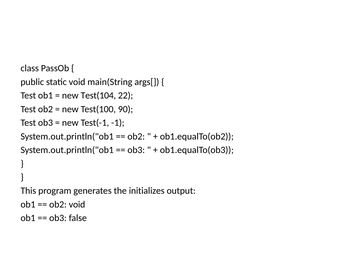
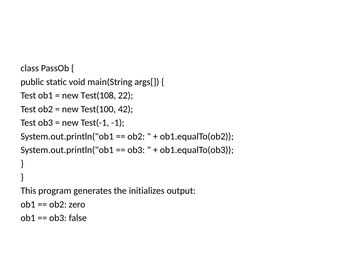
Test(104: Test(104 -> Test(108
90: 90 -> 42
ob2 void: void -> zero
